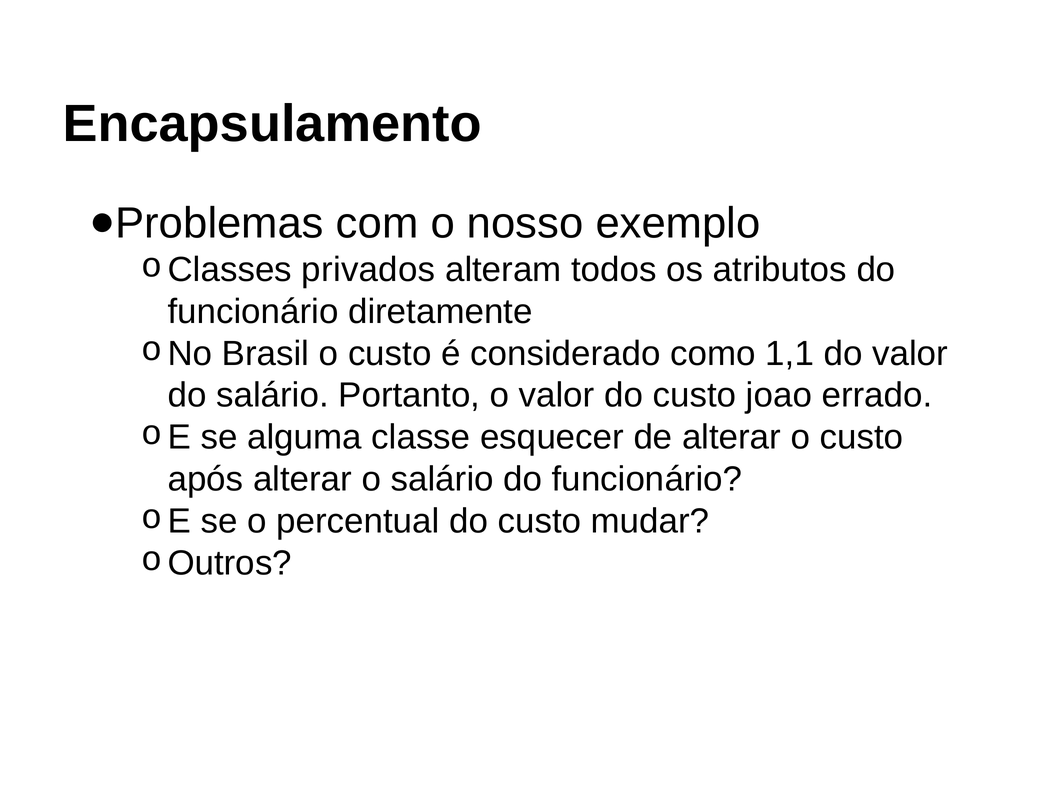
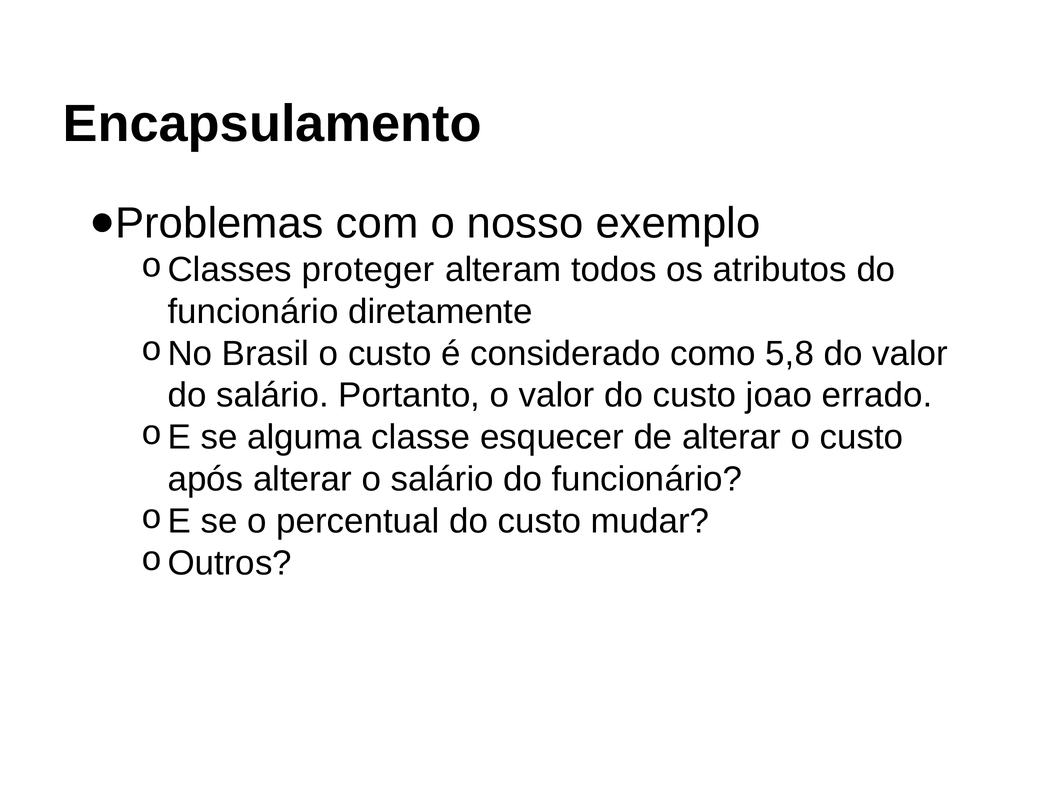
privados: privados -> proteger
1,1: 1,1 -> 5,8
